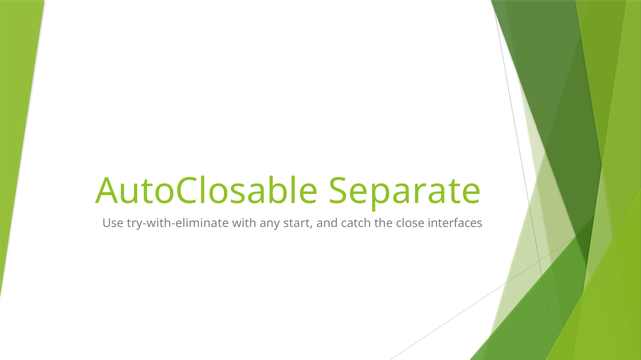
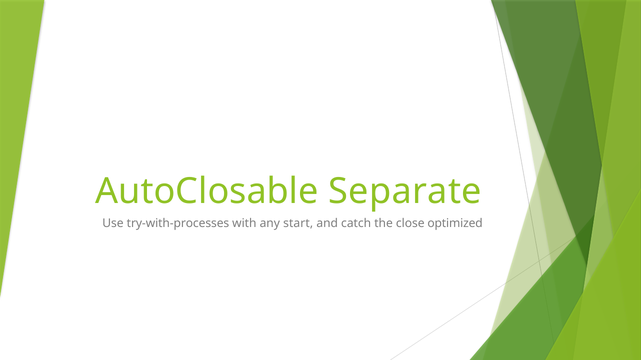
try-with-eliminate: try-with-eliminate -> try-with-processes
interfaces: interfaces -> optimized
